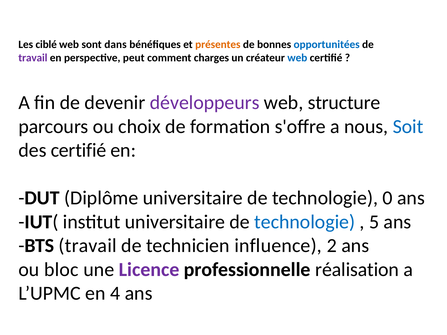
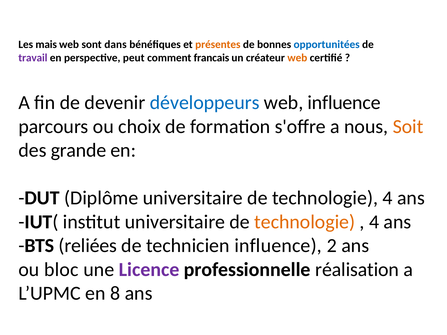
ciblé: ciblé -> mais
charges: charges -> francais
web at (297, 58) colour: blue -> orange
développeurs colour: purple -> blue
web structure: structure -> influence
Soit colour: blue -> orange
des certifié: certifié -> grande
technologie 0: 0 -> 4
technologie at (305, 222) colour: blue -> orange
5 at (374, 222): 5 -> 4
BTS travail: travail -> reliées
4: 4 -> 8
